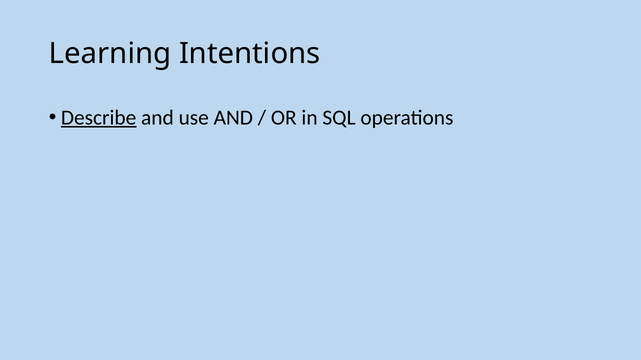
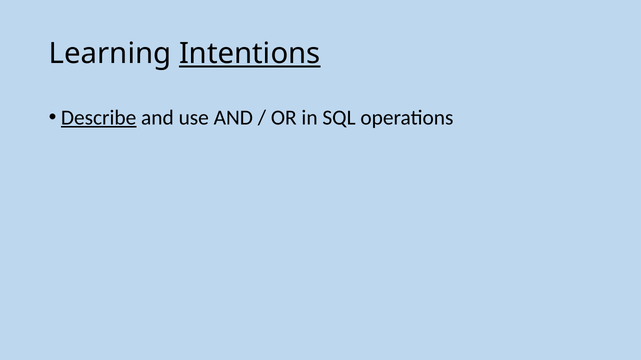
Intentions underline: none -> present
